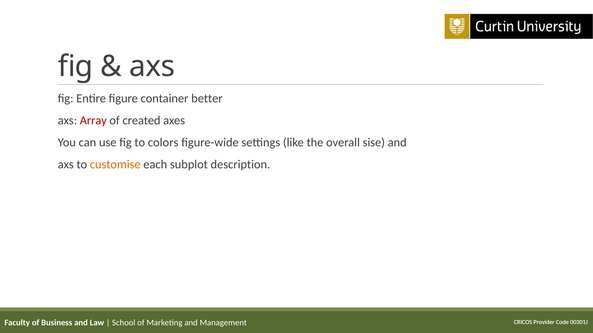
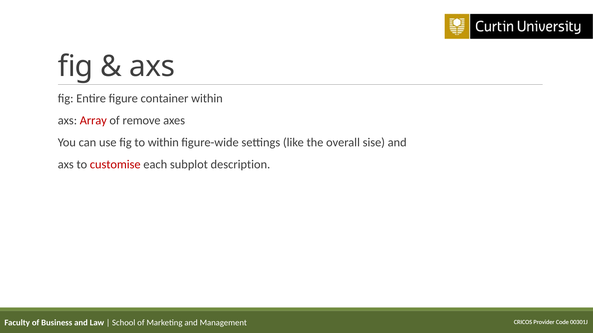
container better: better -> within
created: created -> remove
to colors: colors -> within
customise colour: orange -> red
